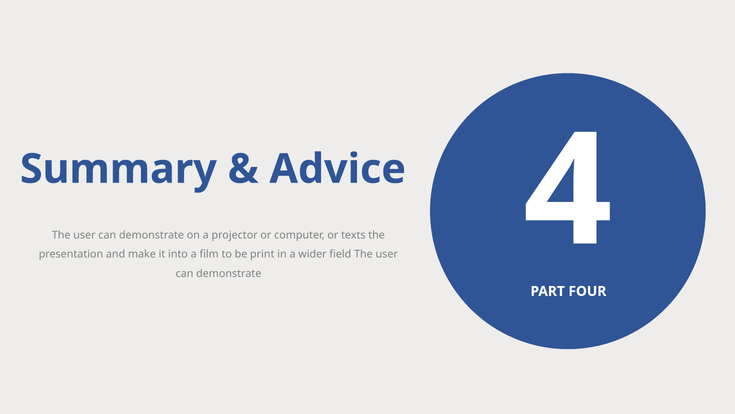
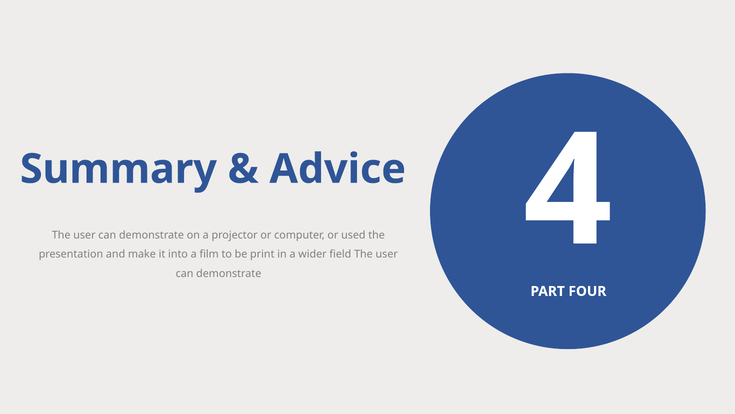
texts: texts -> used
